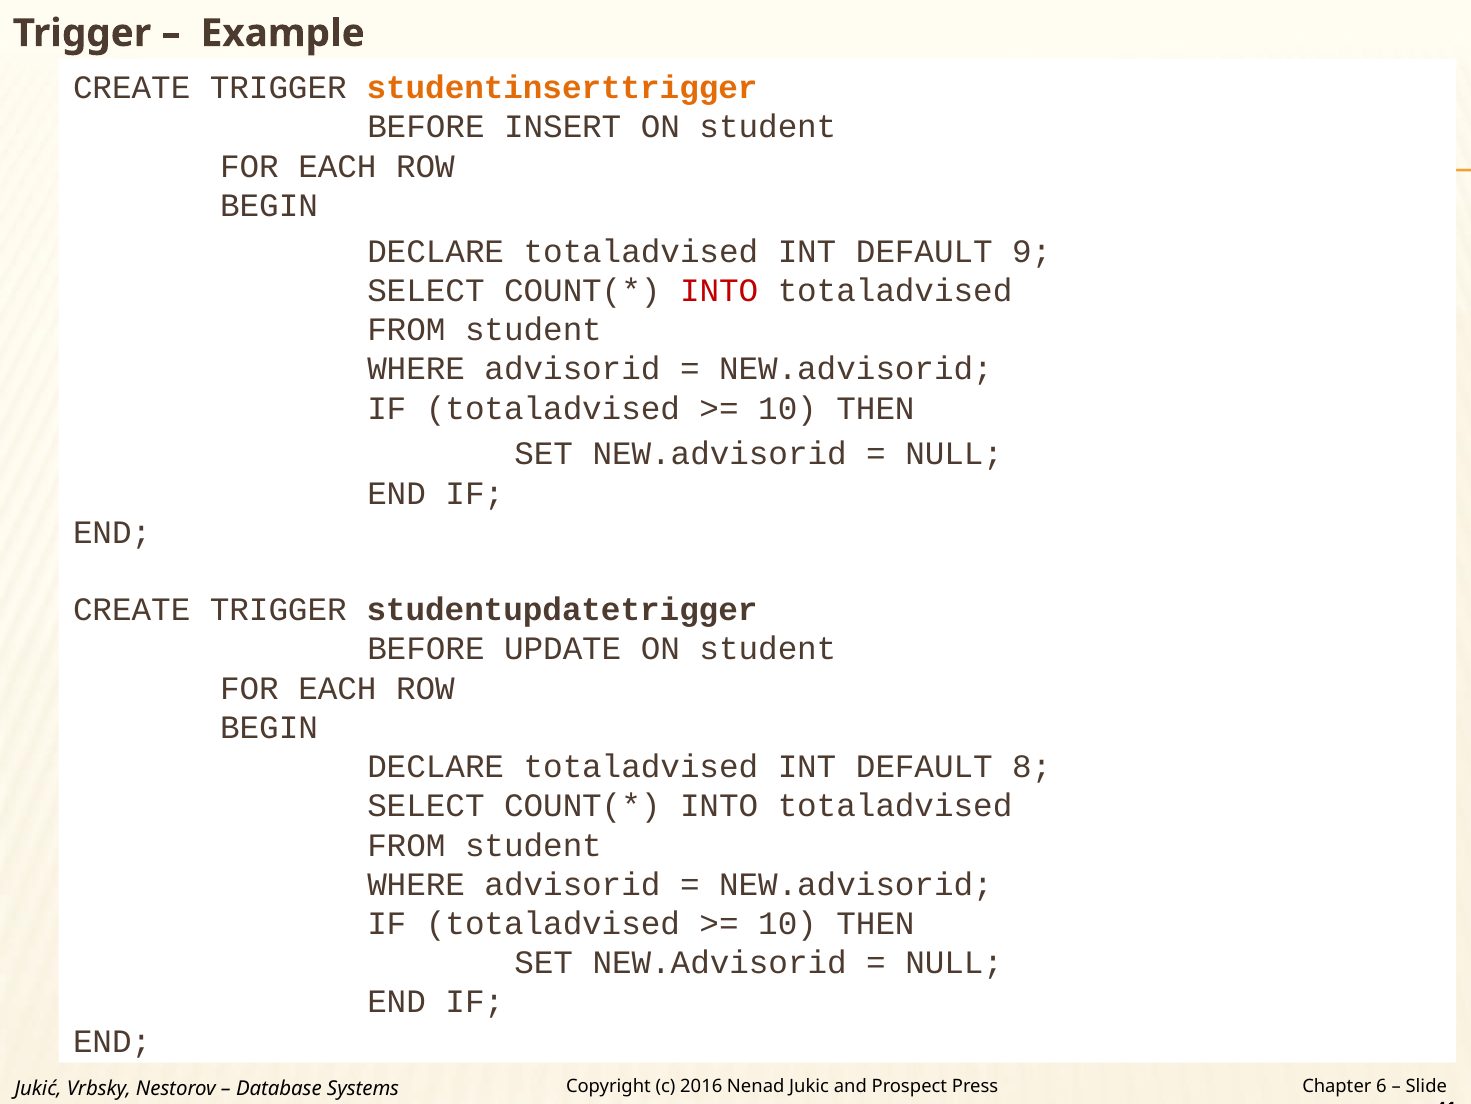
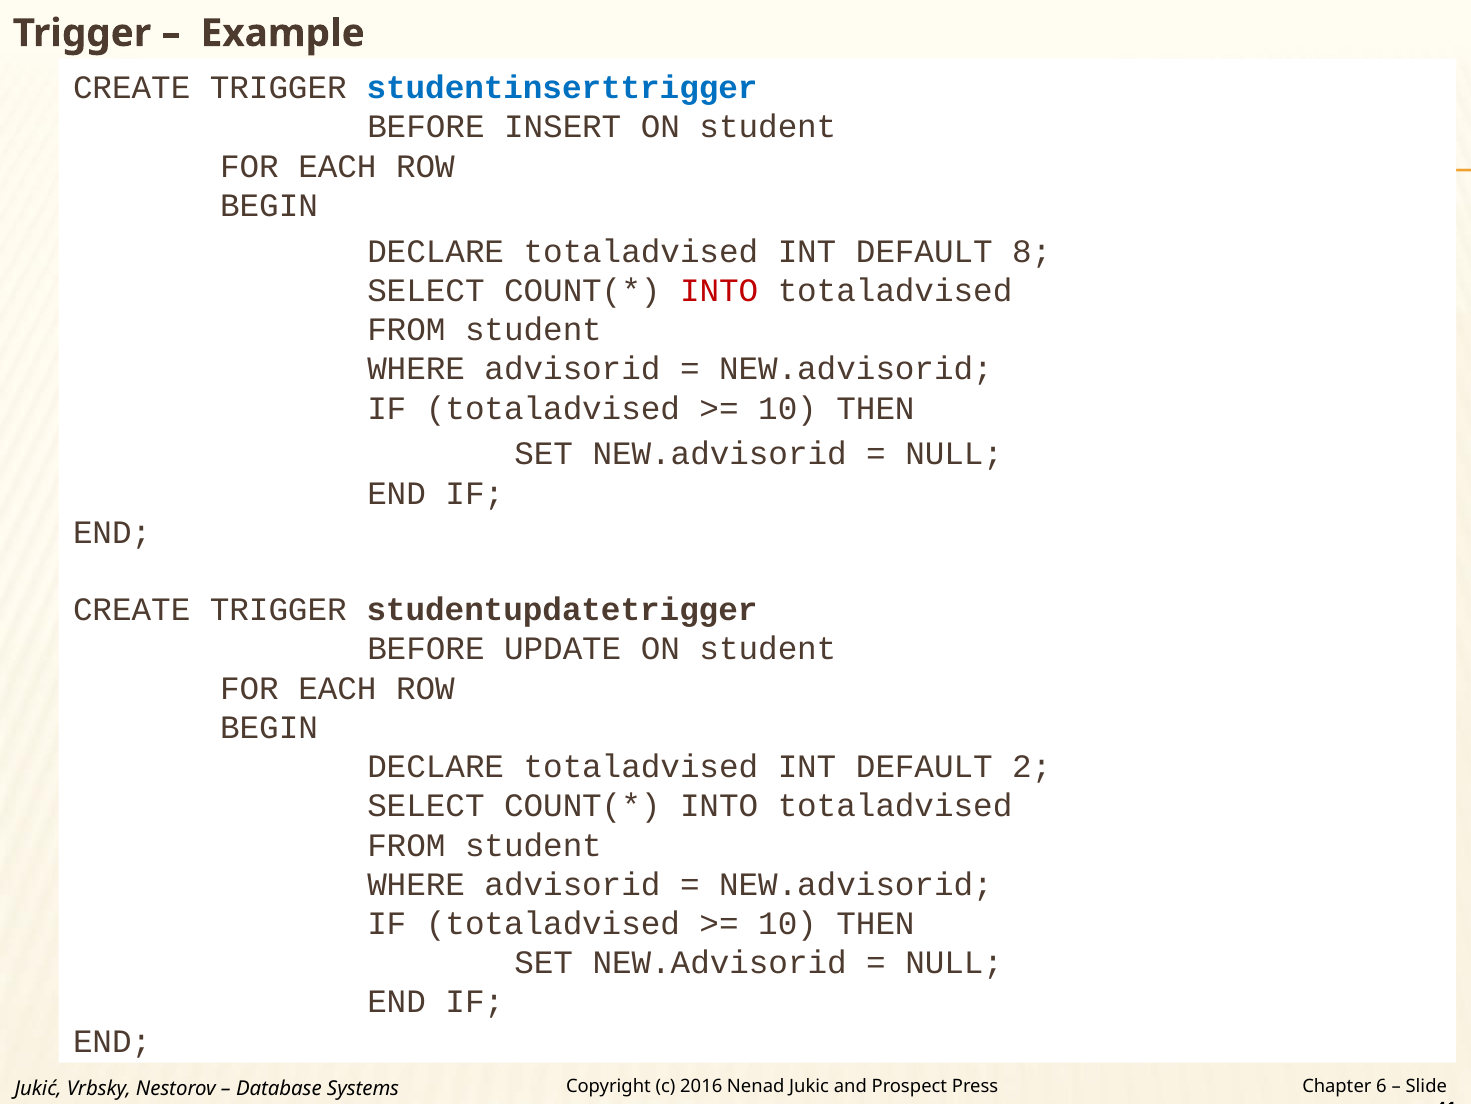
studentinserttrigger colour: orange -> blue
9: 9 -> 8
8: 8 -> 2
